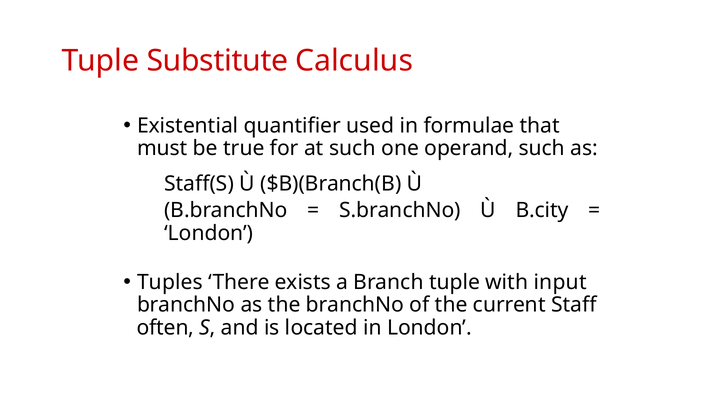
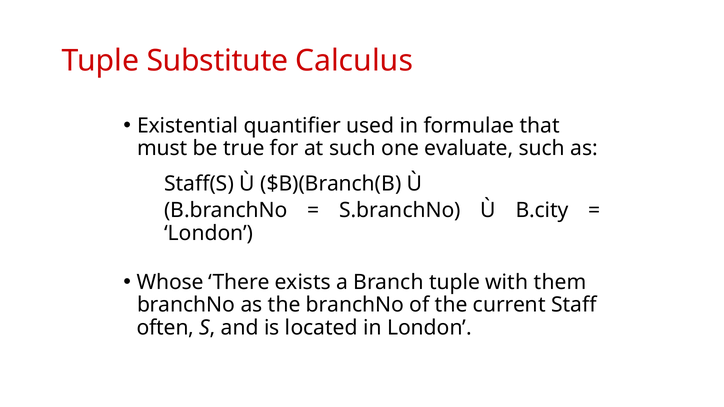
operand: operand -> evaluate
Tuples: Tuples -> Whose
input: input -> them
